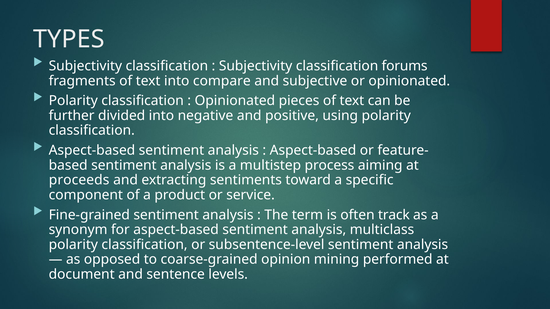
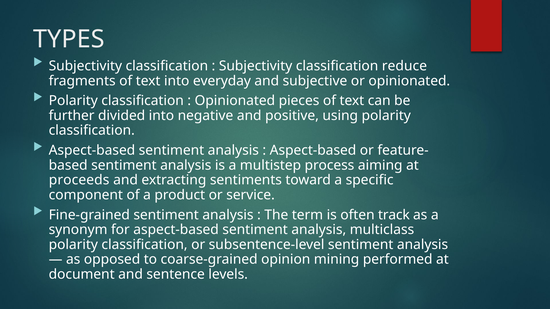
forums: forums -> reduce
compare: compare -> everyday
